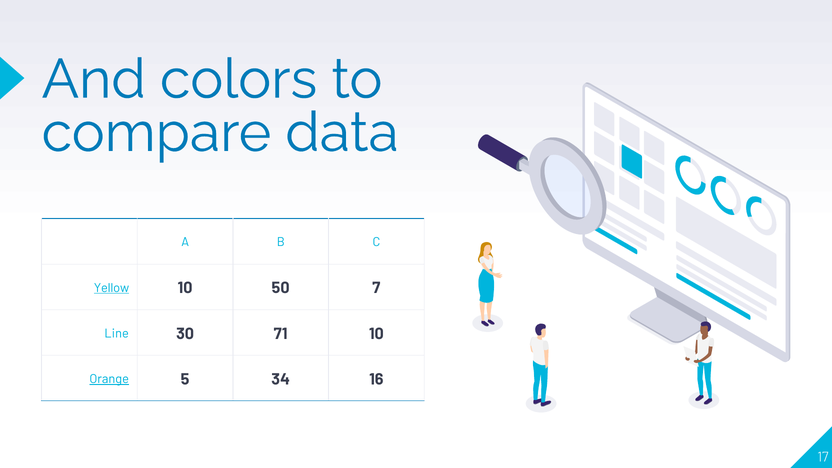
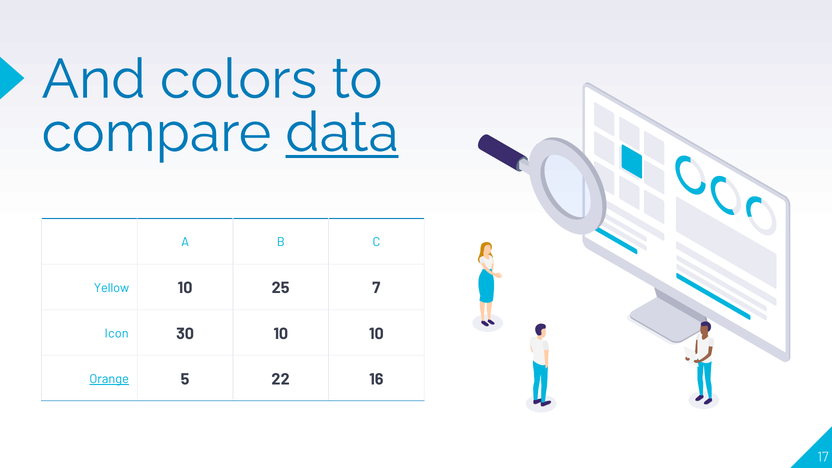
data underline: none -> present
Yellow underline: present -> none
50: 50 -> 25
Line: Line -> Icon
30 71: 71 -> 10
34: 34 -> 22
